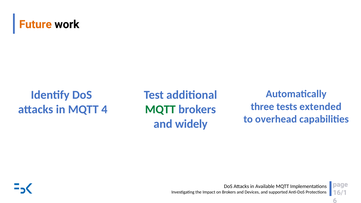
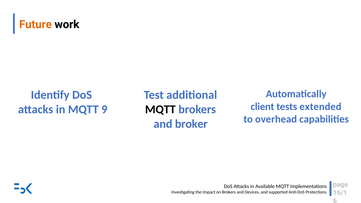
three: three -> client
4: 4 -> 9
MQTT at (160, 109) colour: green -> black
widely: widely -> broker
